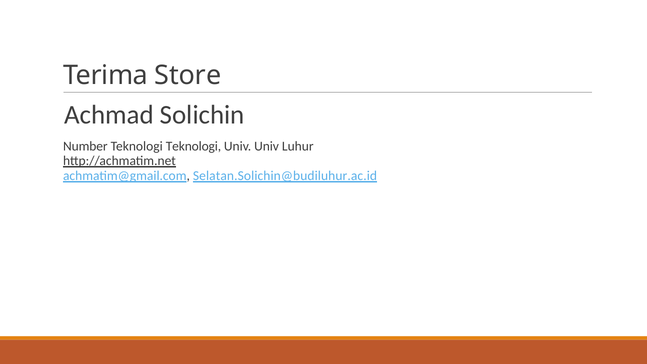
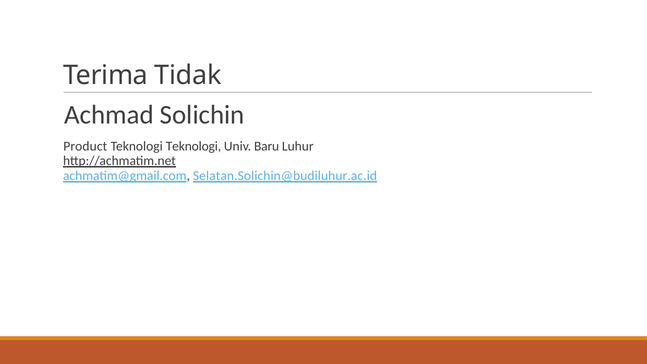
Store: Store -> Tidak
Number: Number -> Product
Univ Univ: Univ -> Baru
